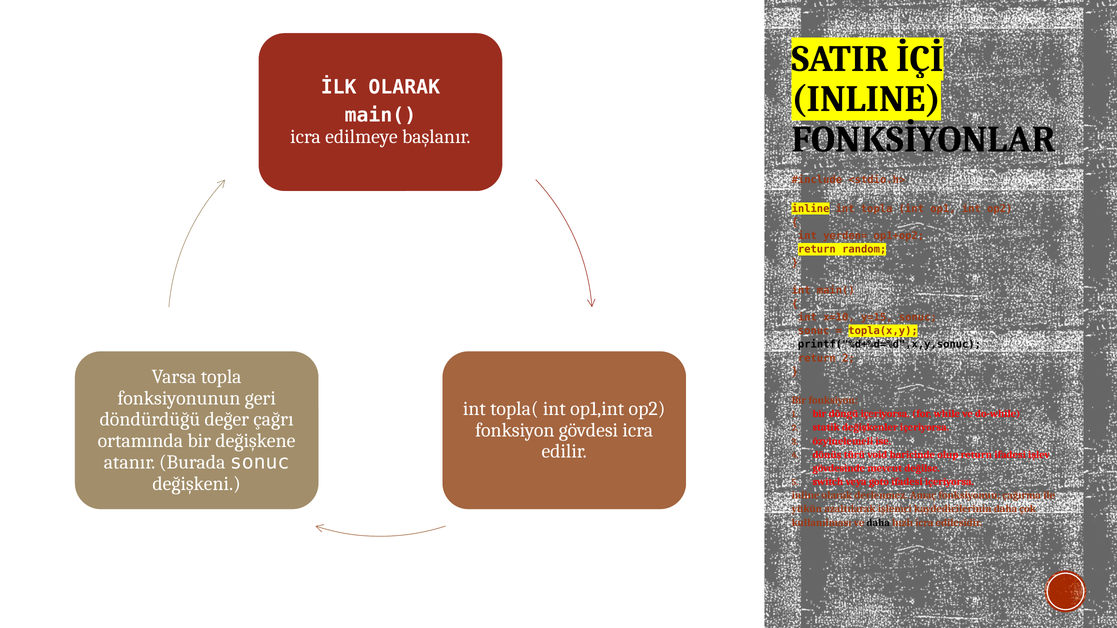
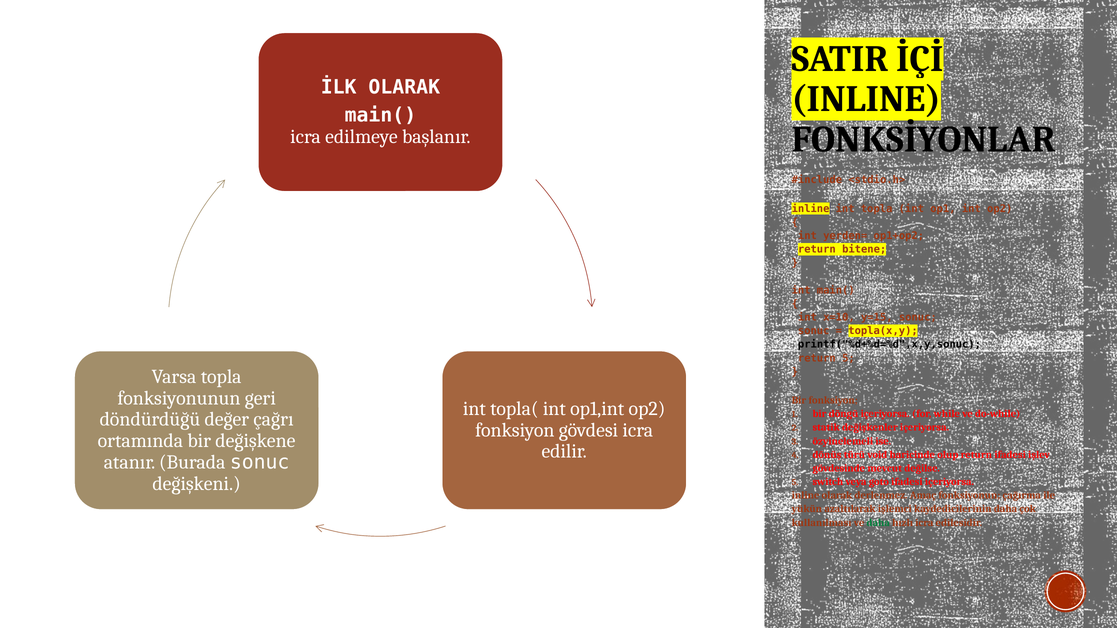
random: random -> bitene
return 2: 2 -> 5
daha at (878, 523) colour: black -> green
